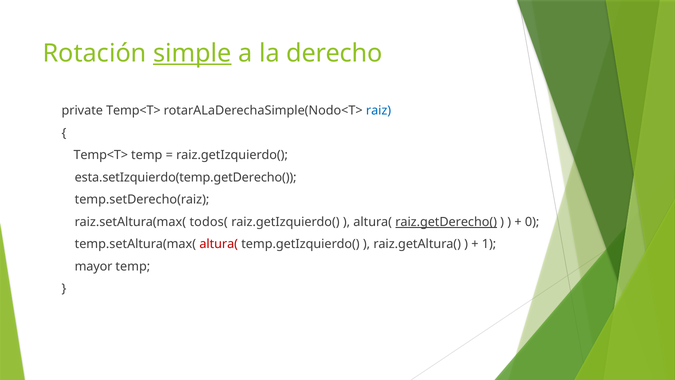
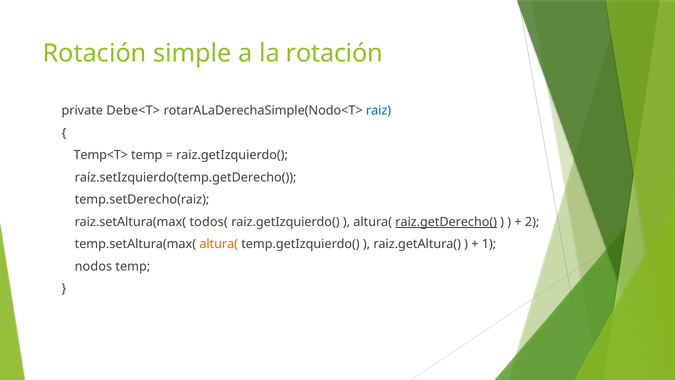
simple underline: present -> none
la derecho: derecho -> rotación
private Temp<T>: Temp<T> -> Debe<T>
esta.setIzquierdo(temp.getDerecho(: esta.setIzquierdo(temp.getDerecho( -> raíz.setIzquierdo(temp.getDerecho(
0: 0 -> 2
altura( at (219, 244) colour: red -> orange
mayor: mayor -> nodos
